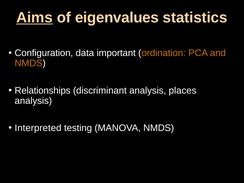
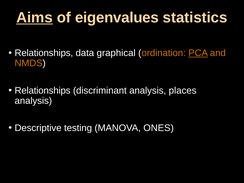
Configuration at (44, 53): Configuration -> Relationships
important: important -> graphical
PCA underline: none -> present
Interpreted: Interpreted -> Descriptive
MANOVA NMDS: NMDS -> ONES
